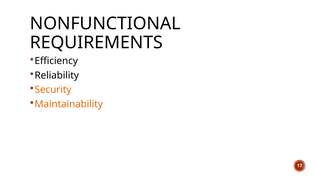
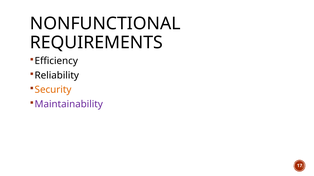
Maintainability colour: orange -> purple
